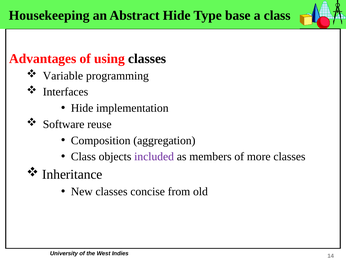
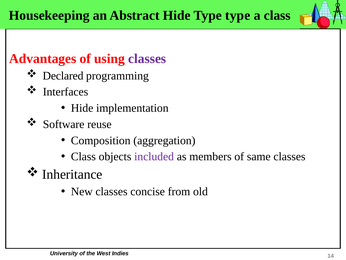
Type base: base -> type
classes at (147, 58) colour: black -> purple
Variable: Variable -> Declared
more: more -> same
